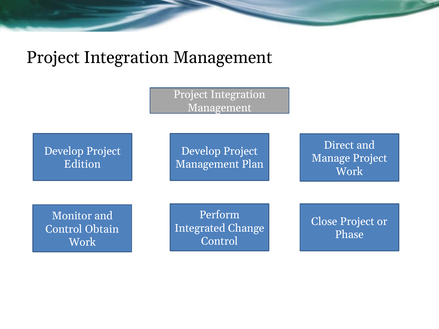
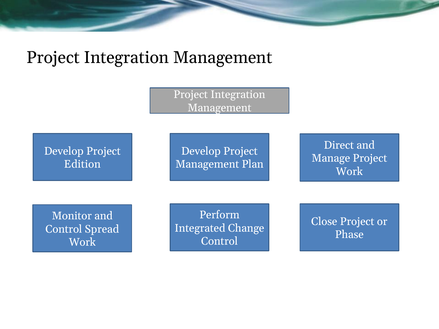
Obtain: Obtain -> Spread
